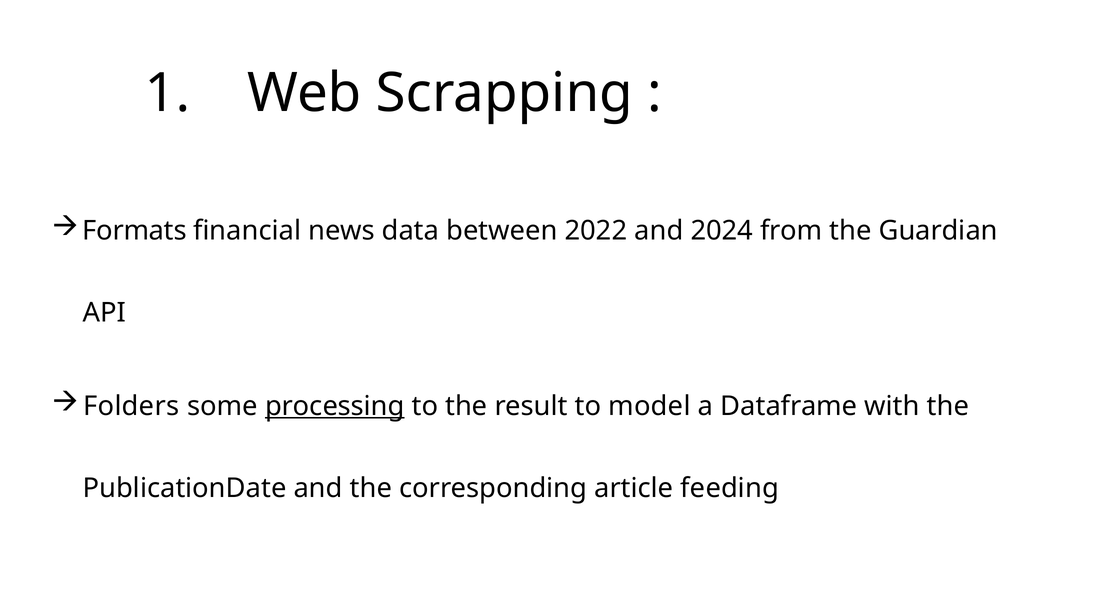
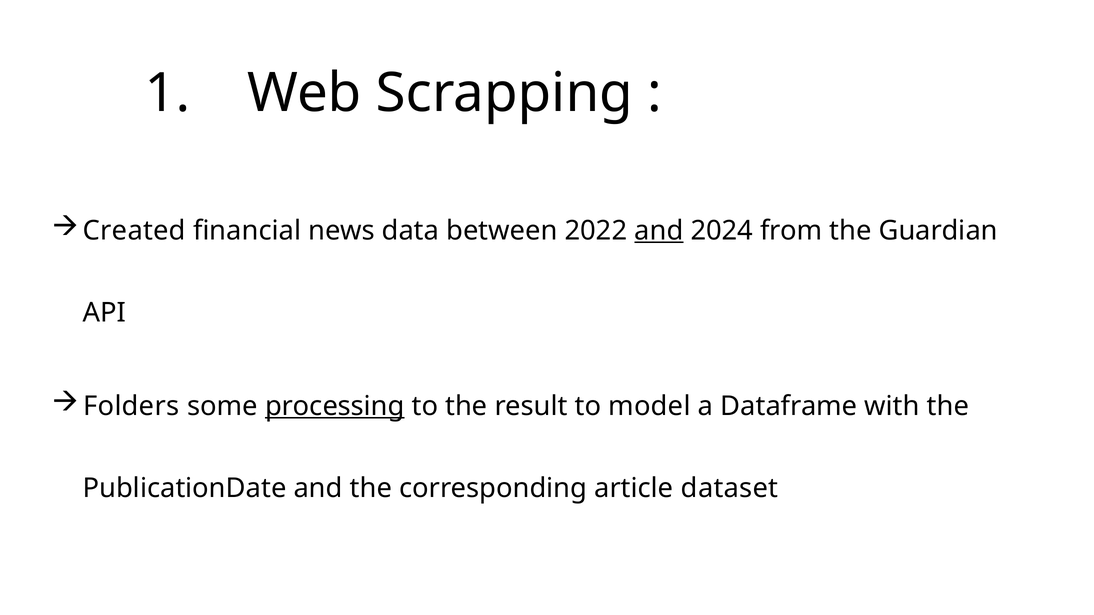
Formats: Formats -> Created
and at (659, 231) underline: none -> present
feeding: feeding -> dataset
